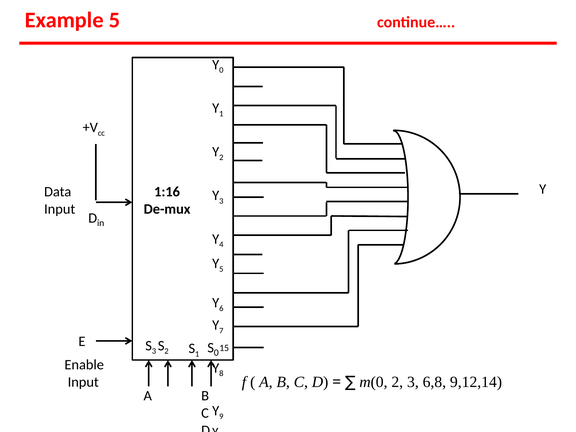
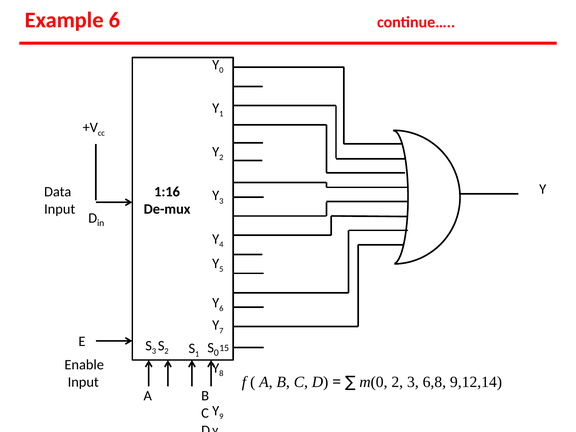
Example 5: 5 -> 6
